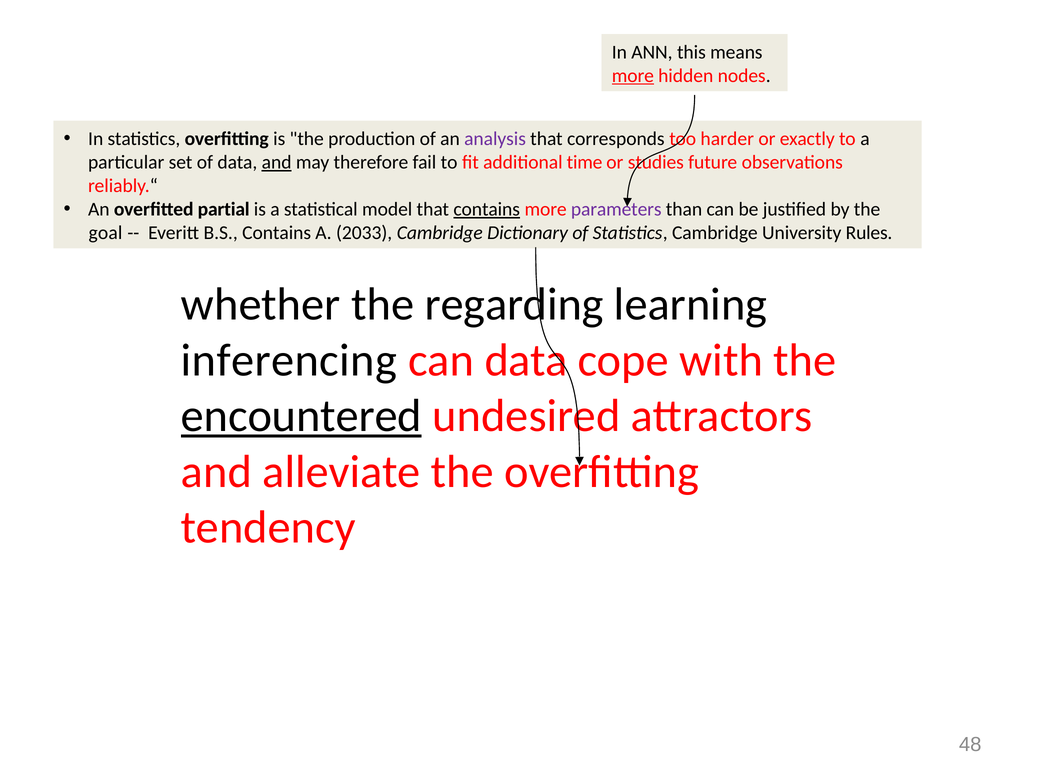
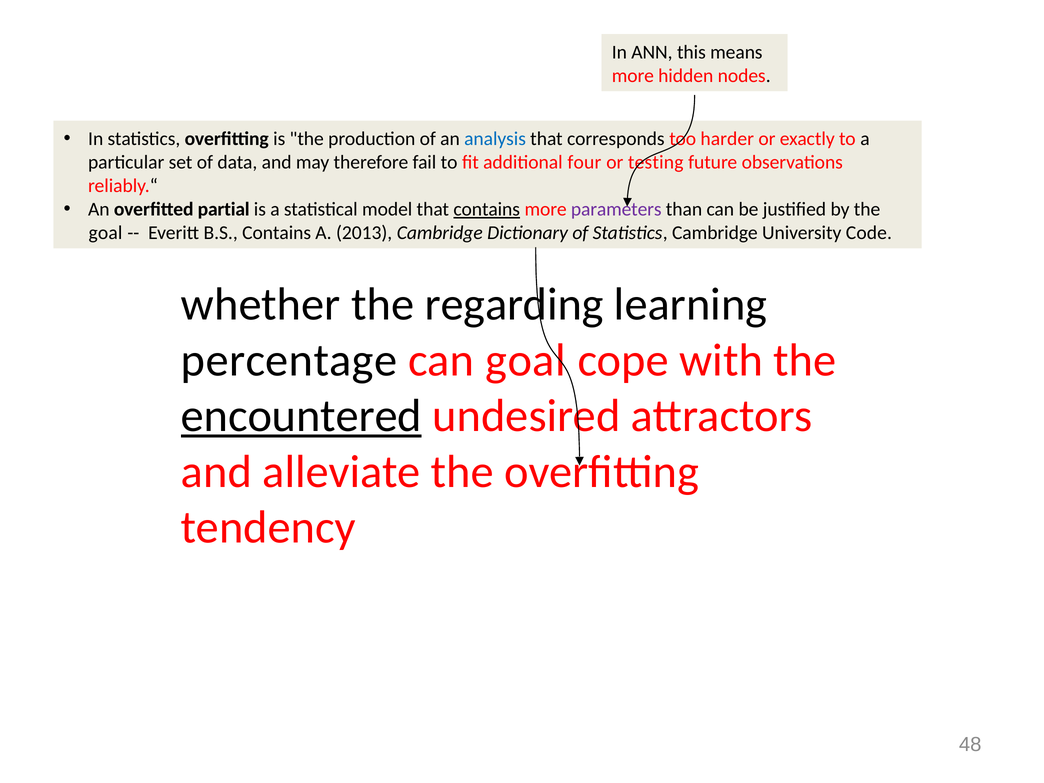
more at (633, 76) underline: present -> none
analysis colour: purple -> blue
and at (277, 162) underline: present -> none
time: time -> four
studies: studies -> testing
2033: 2033 -> 2013
Rules: Rules -> Code
inferencing: inferencing -> percentage
can data: data -> goal
